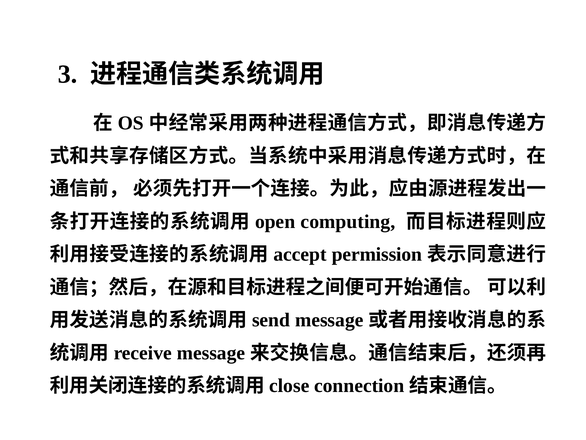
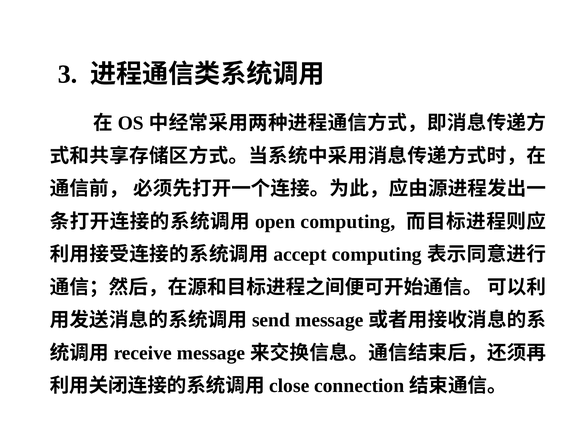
permission at (377, 254): permission -> computing
